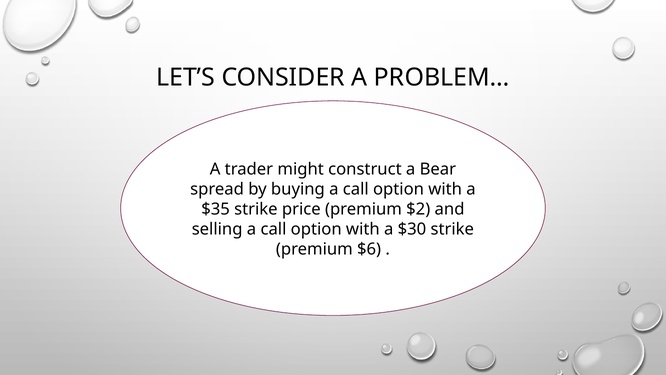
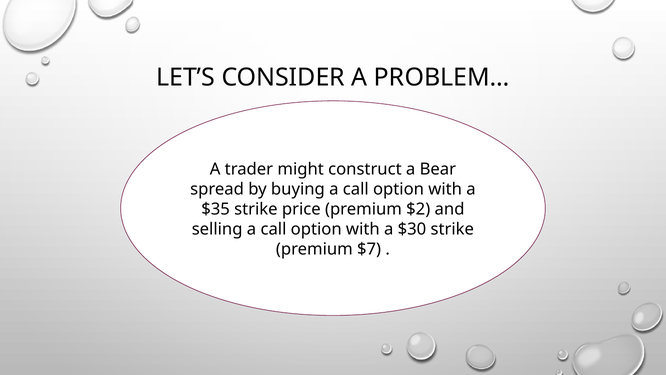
$6: $6 -> $7
